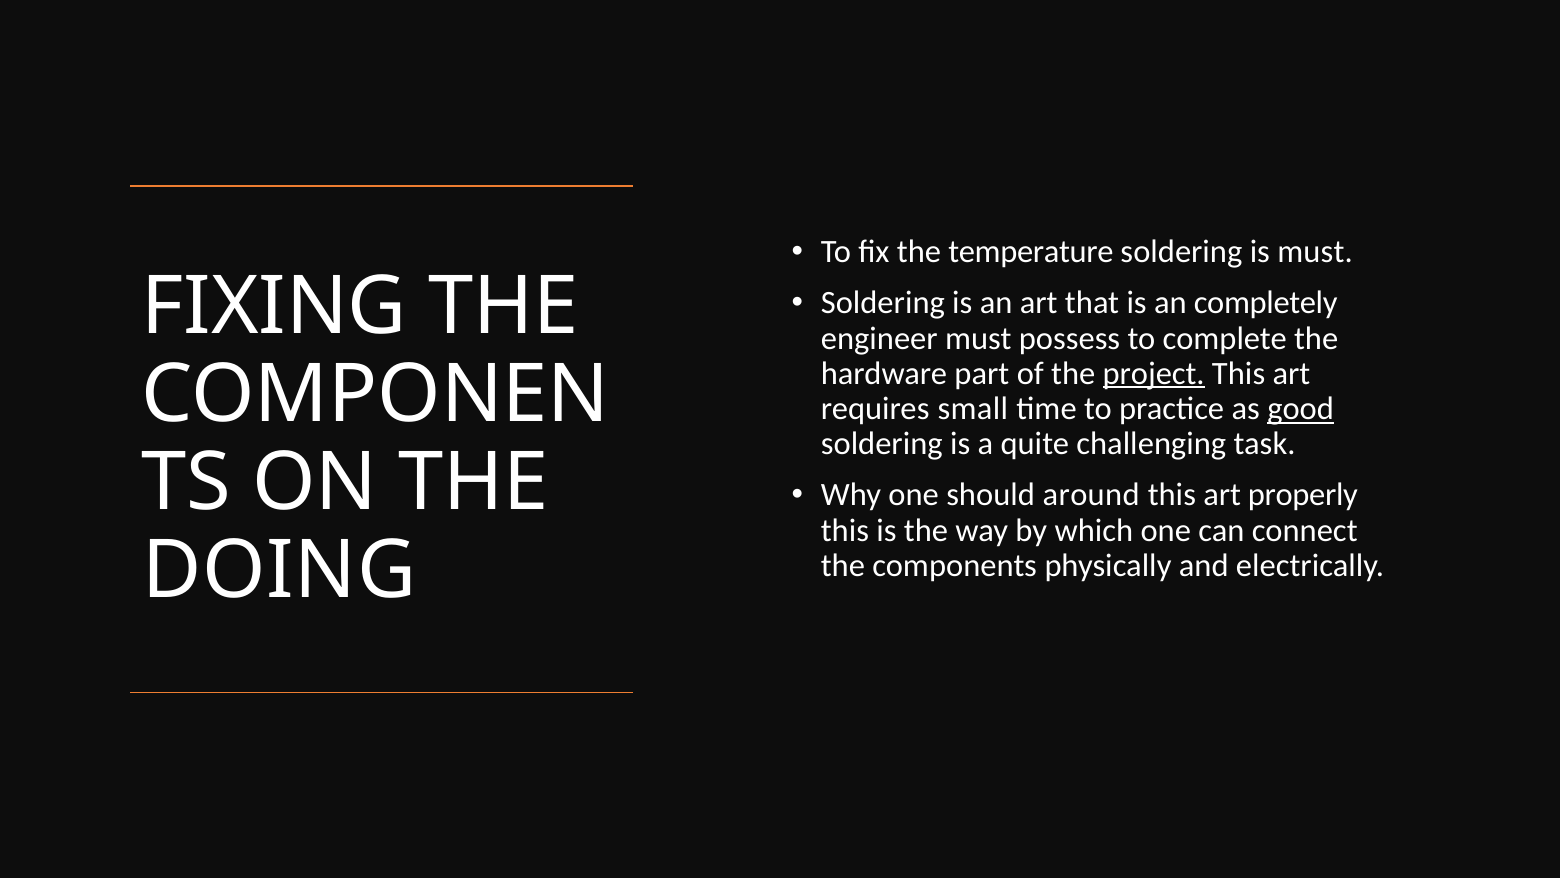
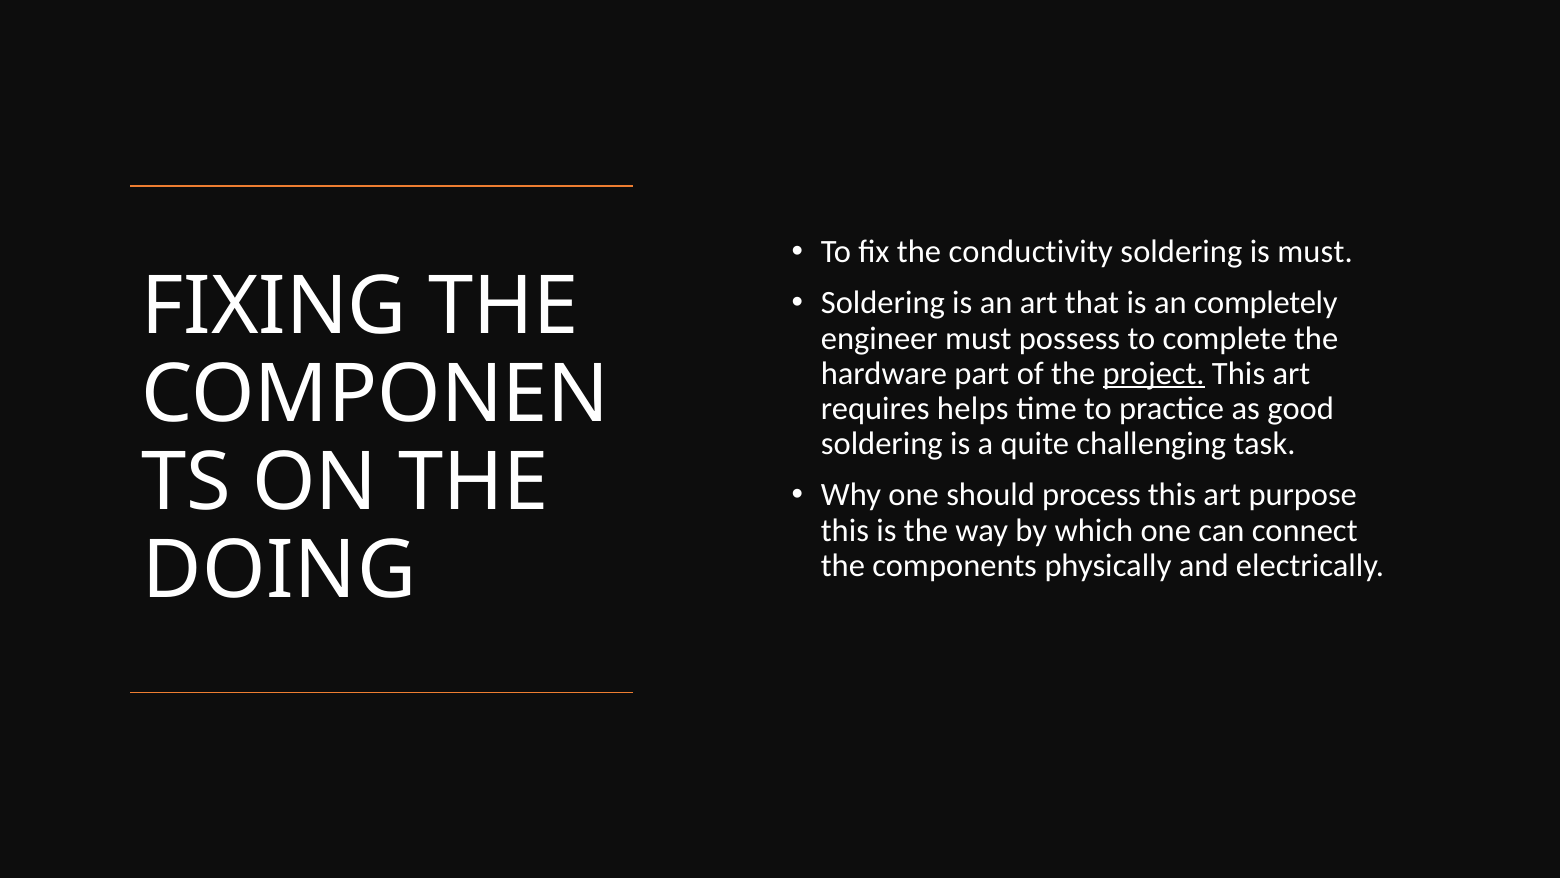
temperature: temperature -> conductivity
small: small -> helps
good underline: present -> none
around: around -> process
properly: properly -> purpose
